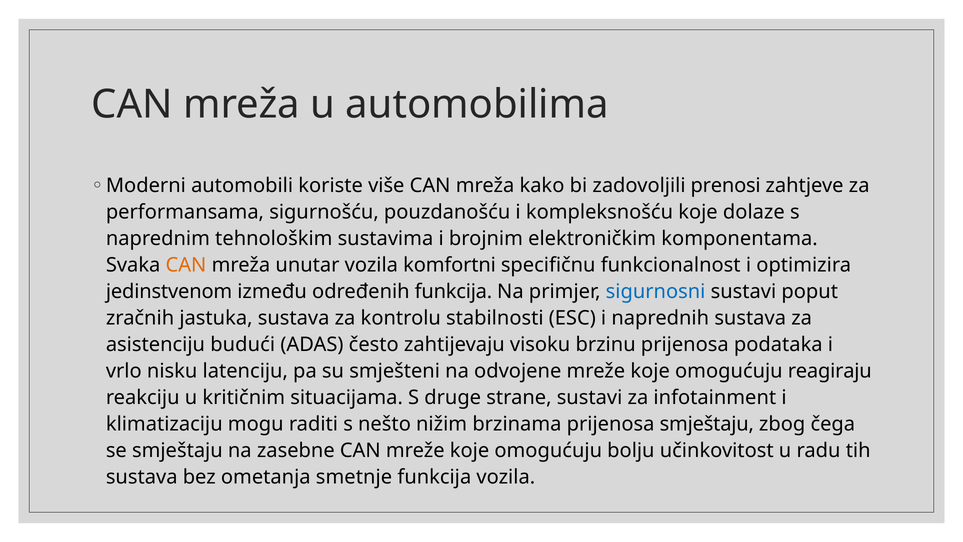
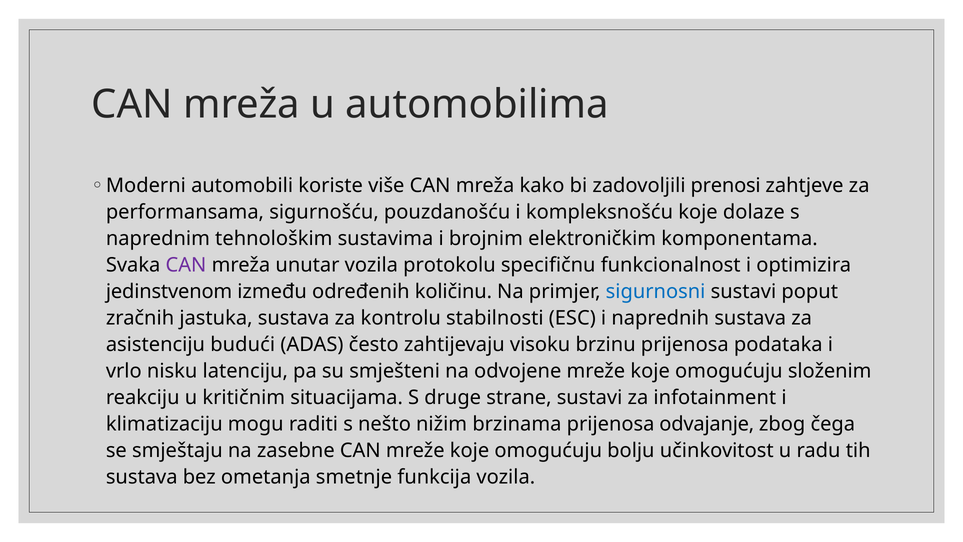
CAN at (186, 265) colour: orange -> purple
komfortni: komfortni -> protokolu
određenih funkcija: funkcija -> količinu
reagiraju: reagiraju -> složenim
prijenosa smještaju: smještaju -> odvajanje
